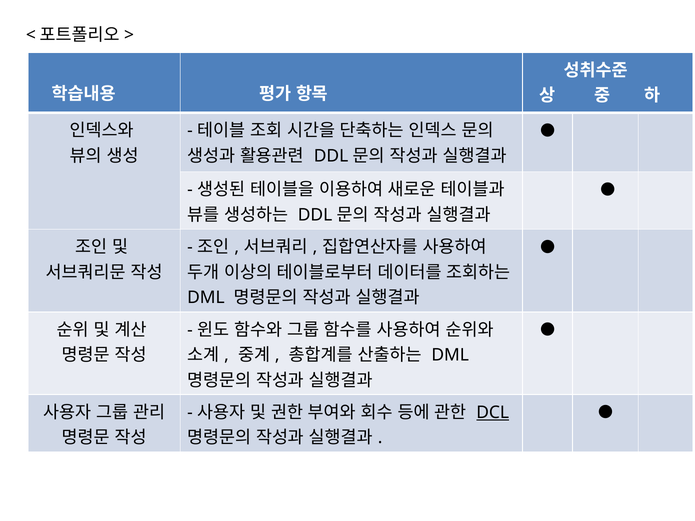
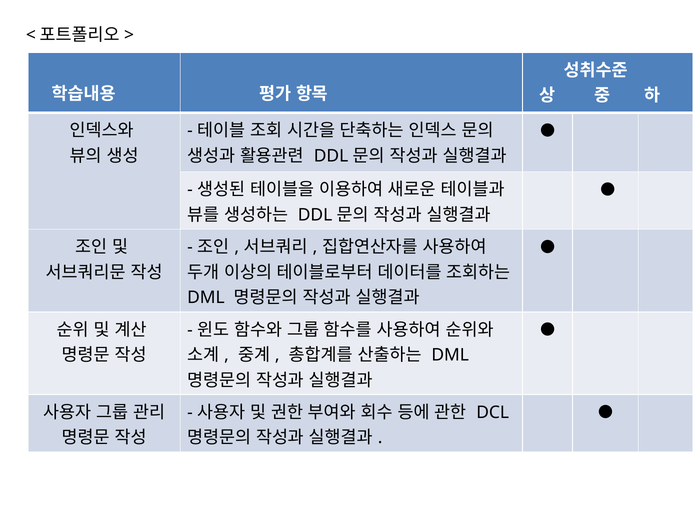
DCL underline: present -> none
